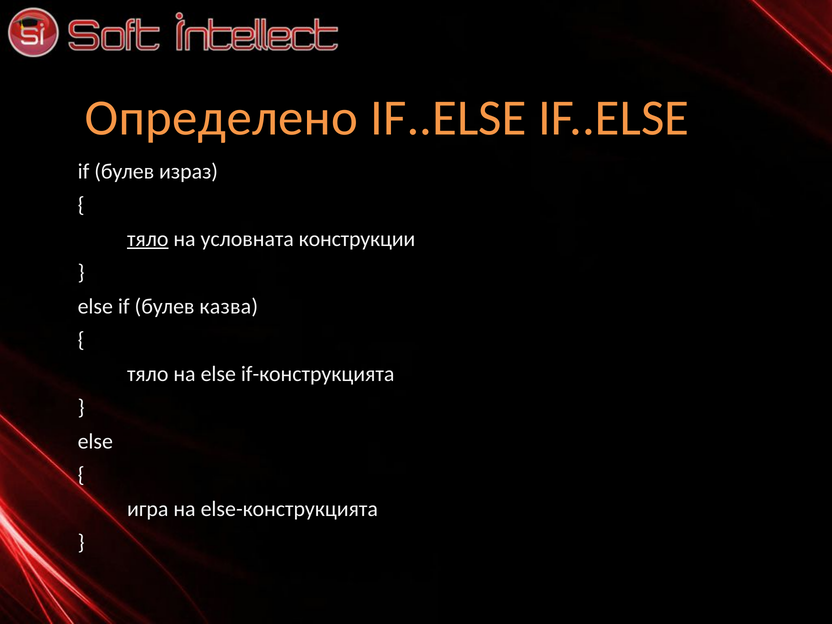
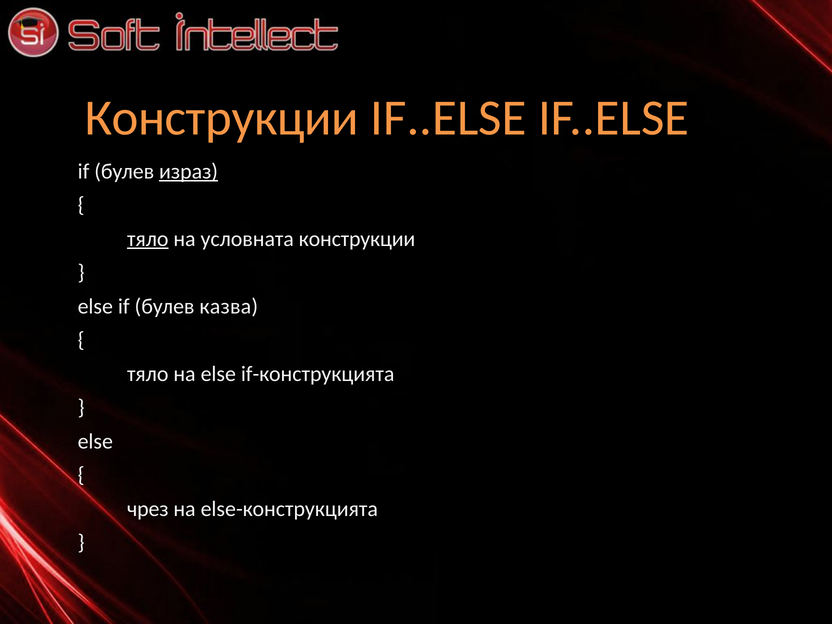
Определено at (221, 118): Определено -> Конструкции
израз underline: none -> present
игра: игра -> чрез
